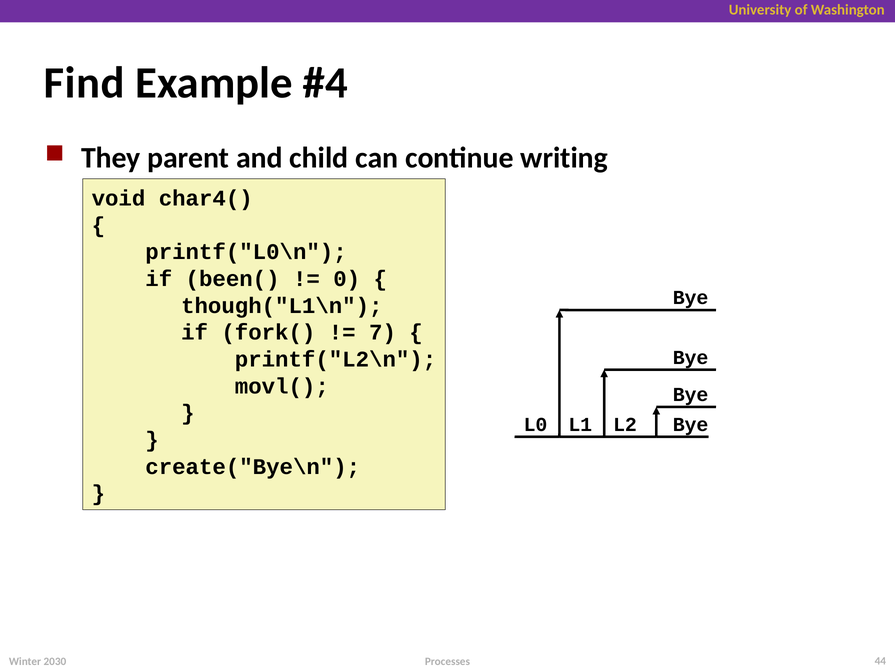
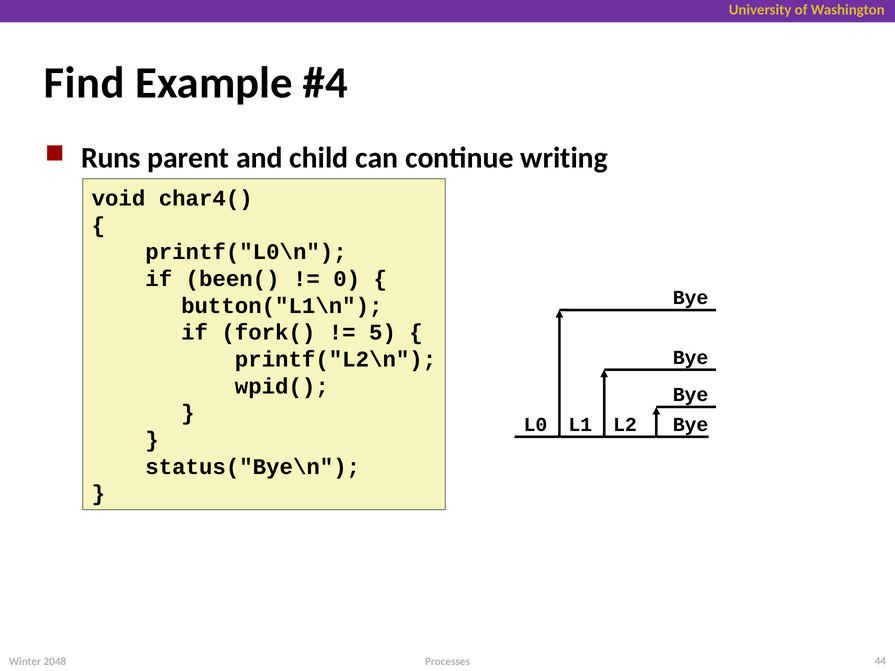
They: They -> Runs
though("L1\n: though("L1\n -> button("L1\n
7: 7 -> 5
movl(: movl( -> wpid(
create("Bye\n: create("Bye\n -> status("Bye\n
2030: 2030 -> 2048
